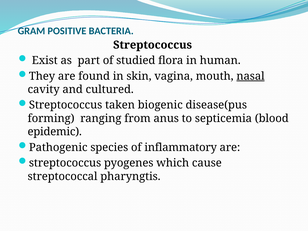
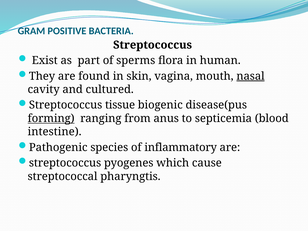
studied: studied -> sperms
taken: taken -> tissue
forming underline: none -> present
epidemic: epidemic -> intestine
